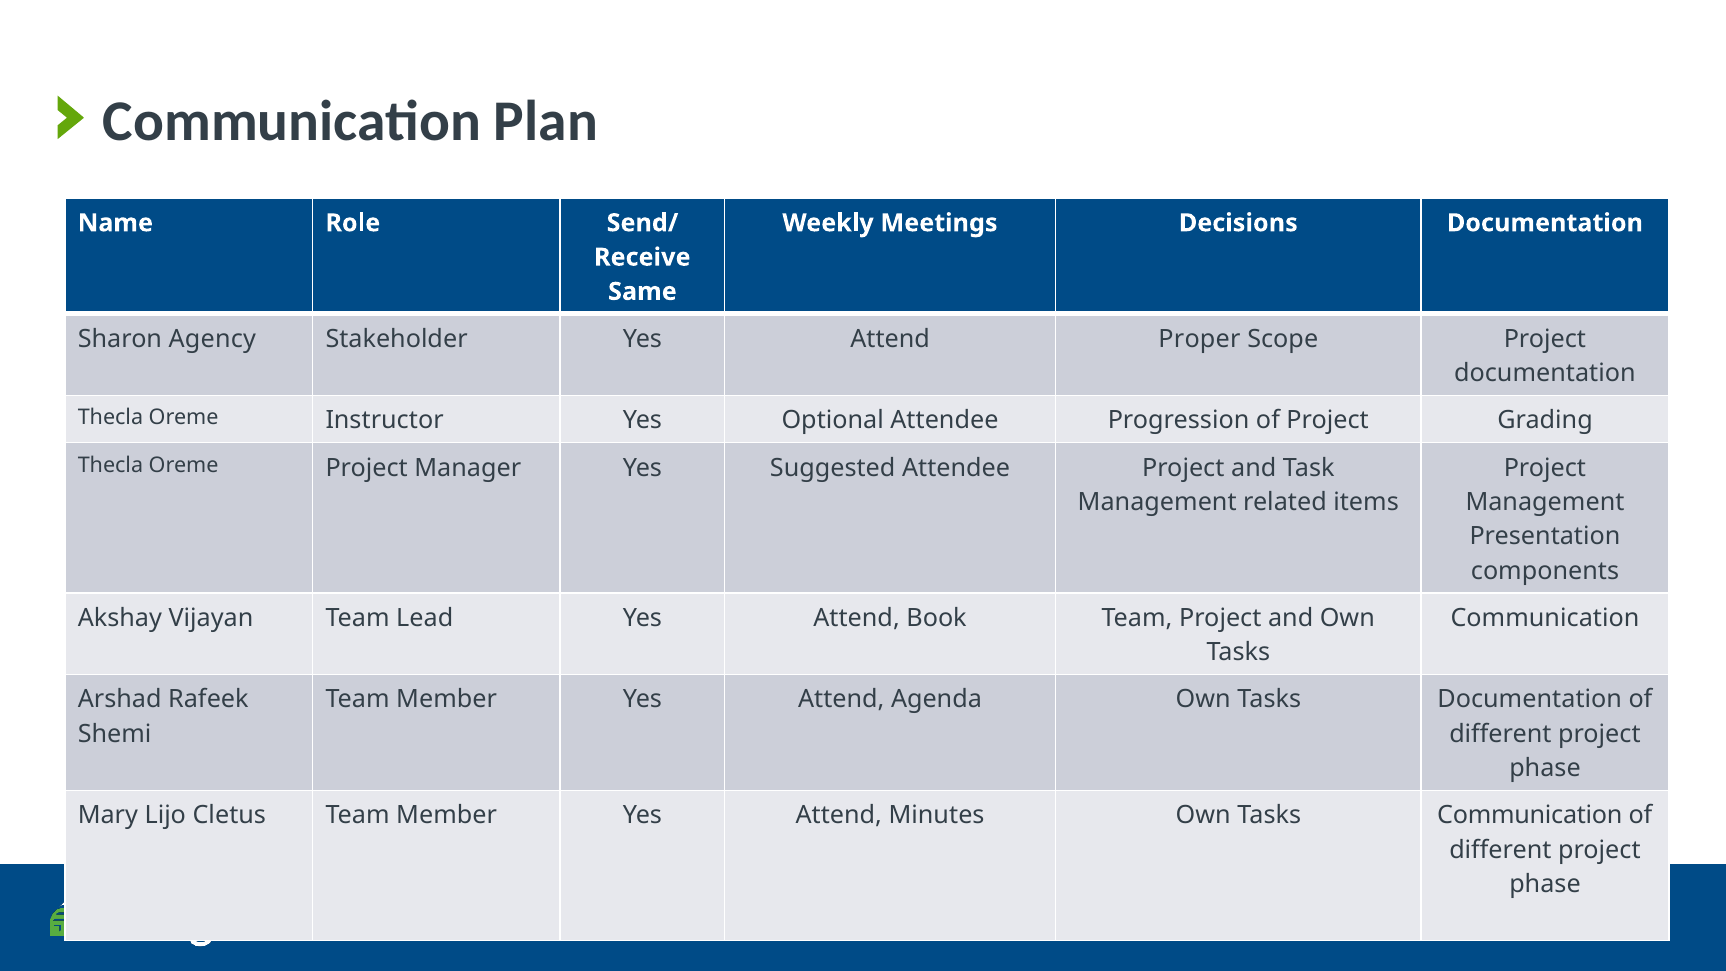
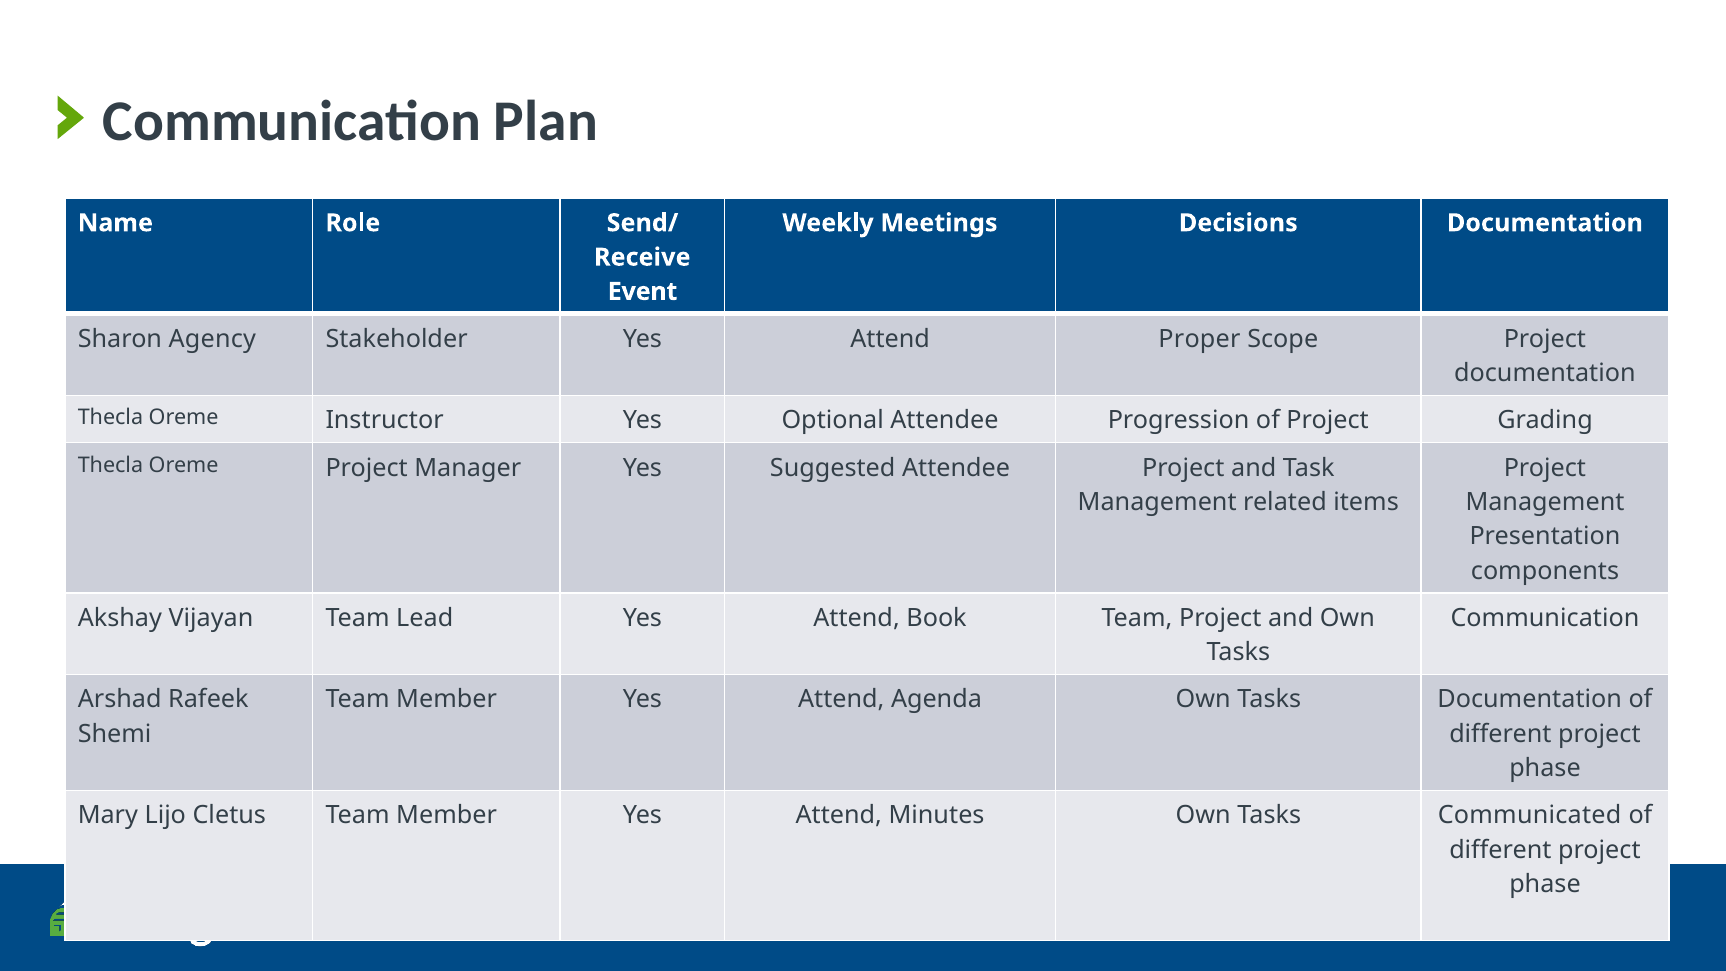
Same: Same -> Event
Minutes Own Tasks Communication: Communication -> Communicated
